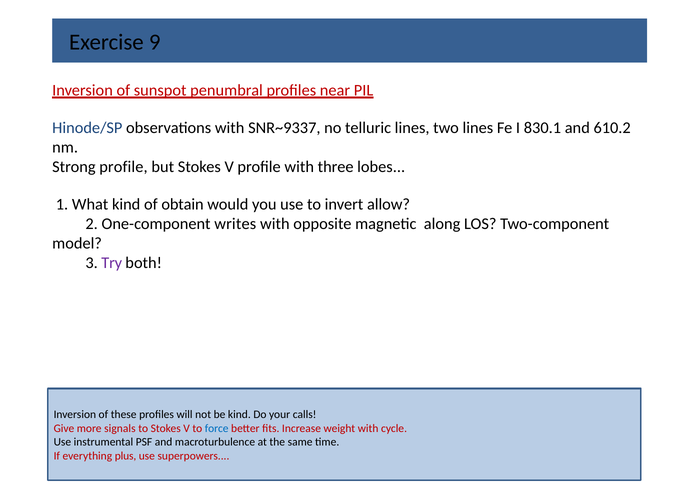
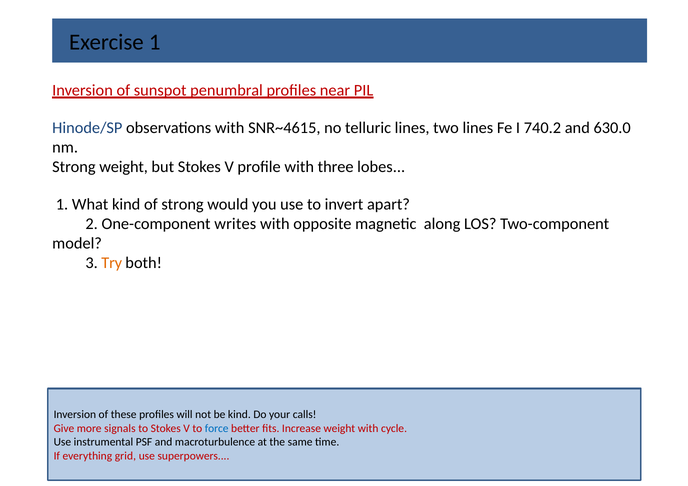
Exercise 9: 9 -> 1
SNR~9337: SNR~9337 -> SNR~4615
830.1: 830.1 -> 740.2
610.2: 610.2 -> 630.0
Strong profile: profile -> weight
of obtain: obtain -> strong
allow: allow -> apart
Try colour: purple -> orange
plus: plus -> grid
